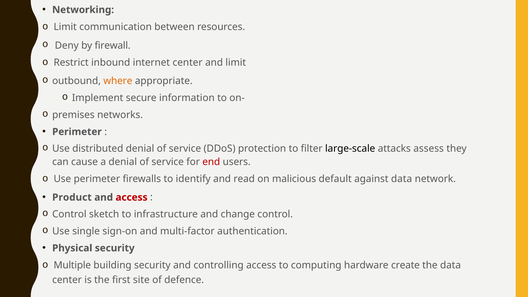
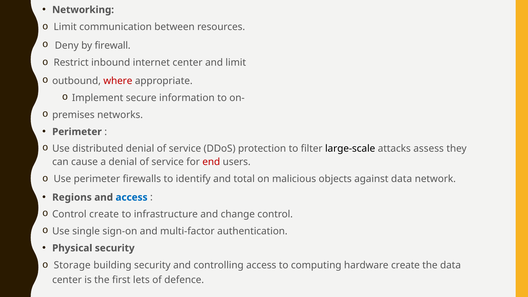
where colour: orange -> red
read: read -> total
default: default -> objects
Product: Product -> Regions
access at (132, 197) colour: red -> blue
Control sketch: sketch -> create
Multiple: Multiple -> Storage
site: site -> lets
